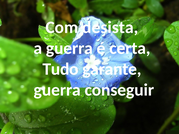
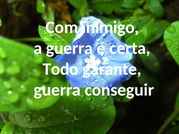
desista: desista -> inimigo
Tudo: Tudo -> Todo
